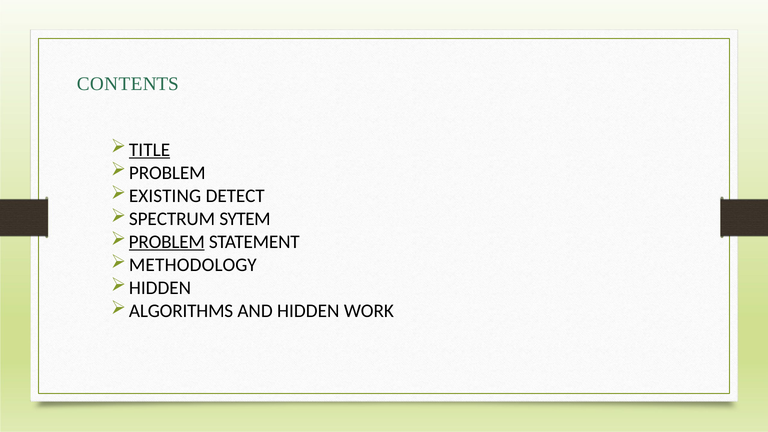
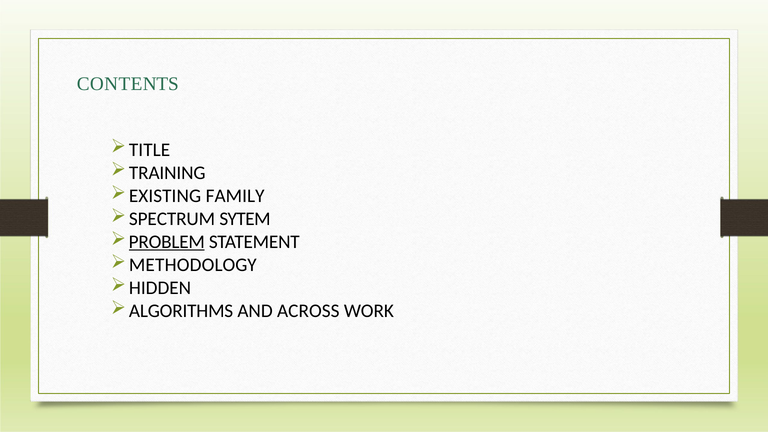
TITLE underline: present -> none
PROBLEM at (167, 173): PROBLEM -> TRAINING
DETECT: DETECT -> FAMILY
AND HIDDEN: HIDDEN -> ACROSS
